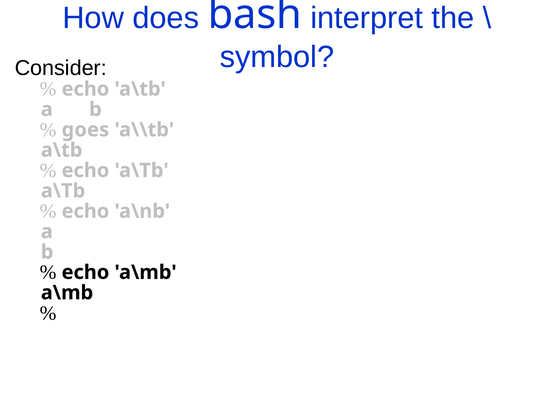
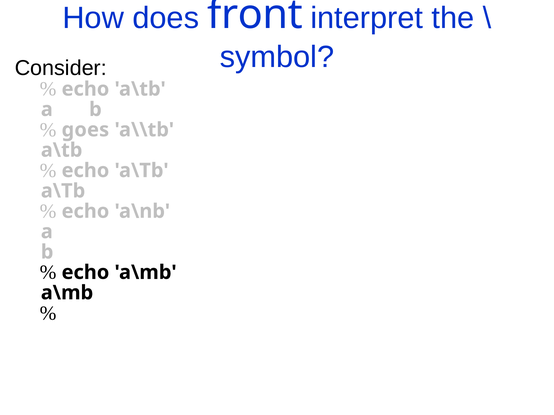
bash: bash -> front
